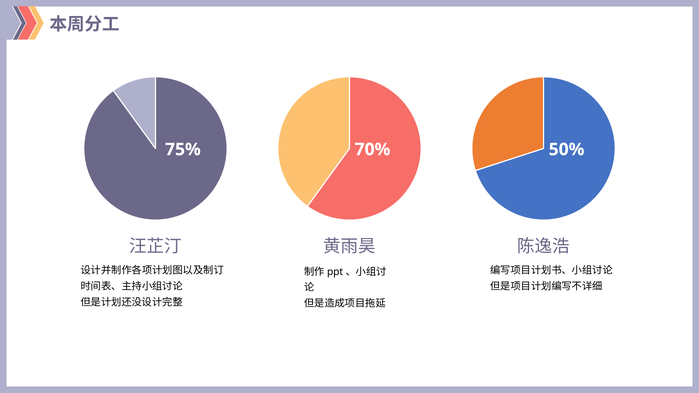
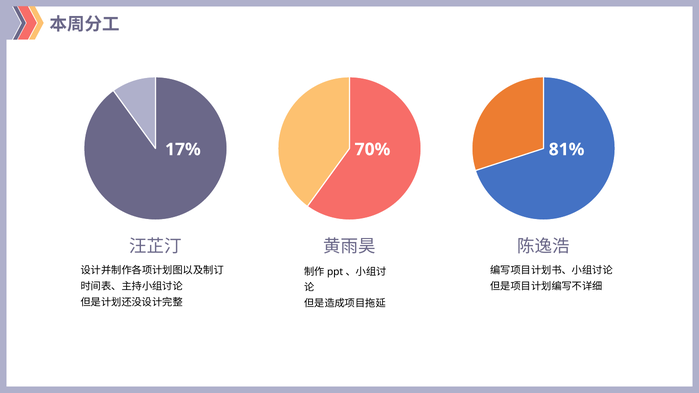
75%: 75% -> 17%
50%: 50% -> 81%
